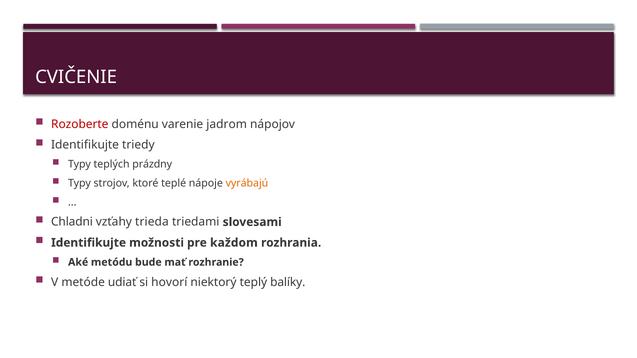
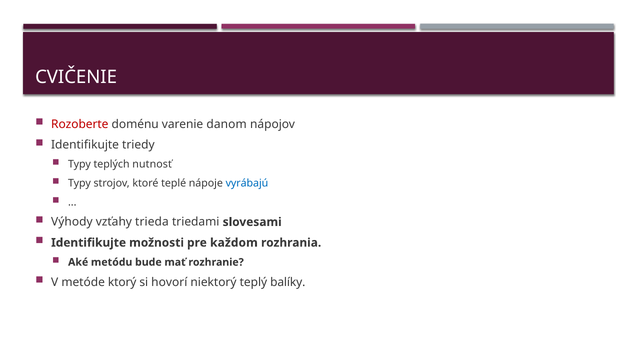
jadrom: jadrom -> danom
prázdny: prázdny -> nutnosť
vyrábajú colour: orange -> blue
Chladni: Chladni -> Výhody
udiať: udiať -> ktorý
